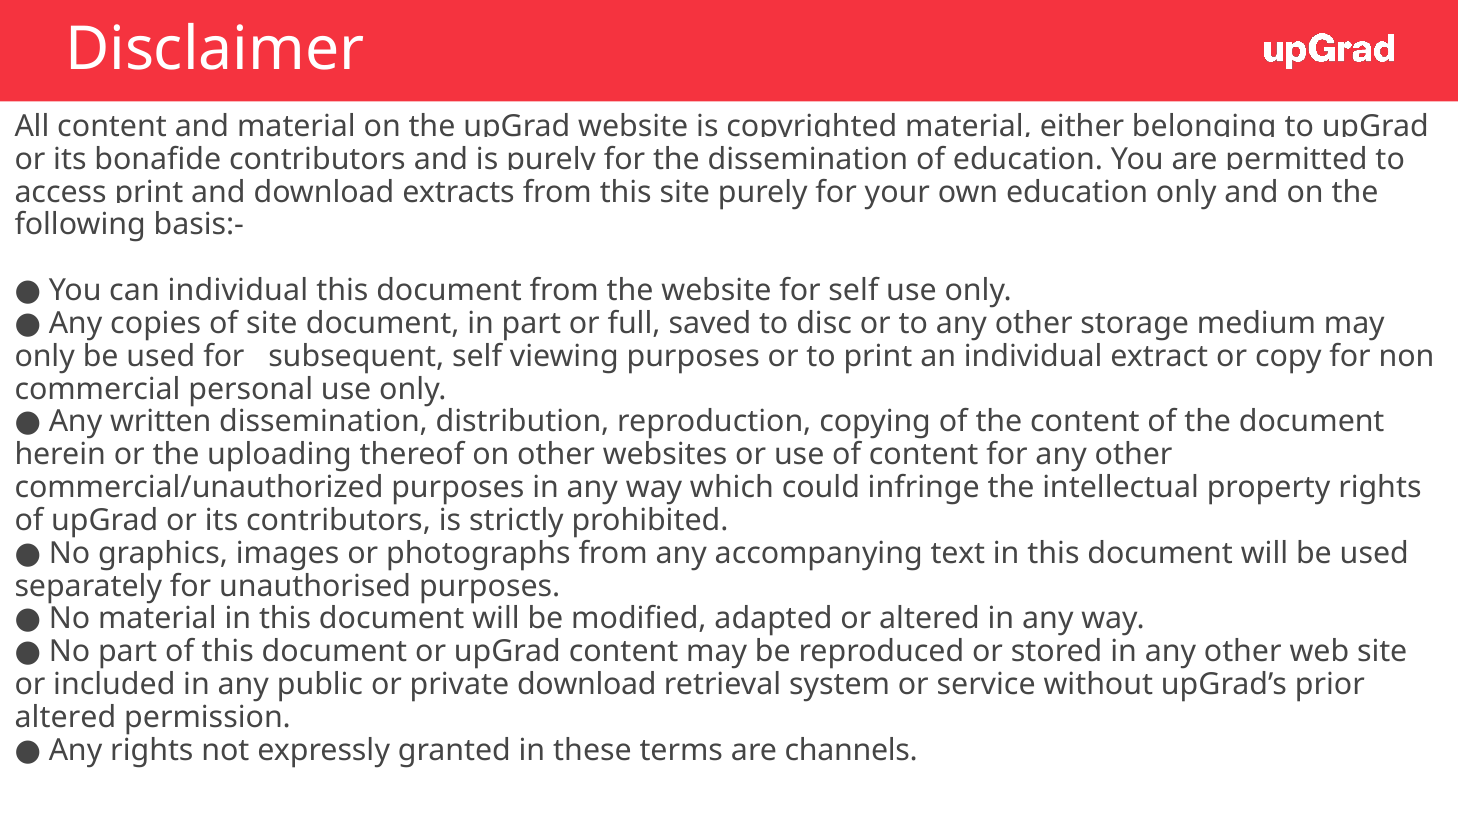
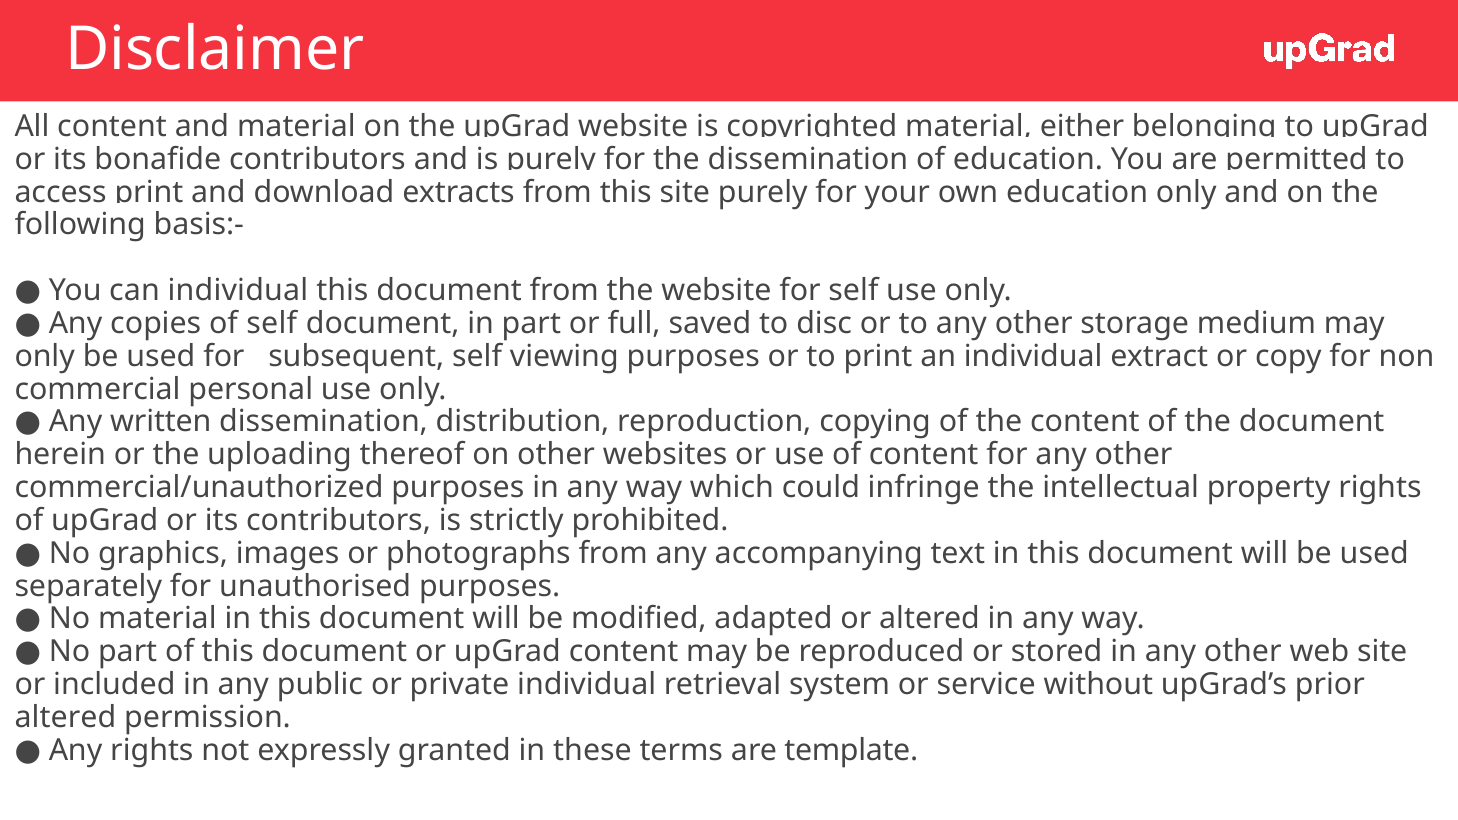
of site: site -> self
private download: download -> individual
channels: channels -> template
